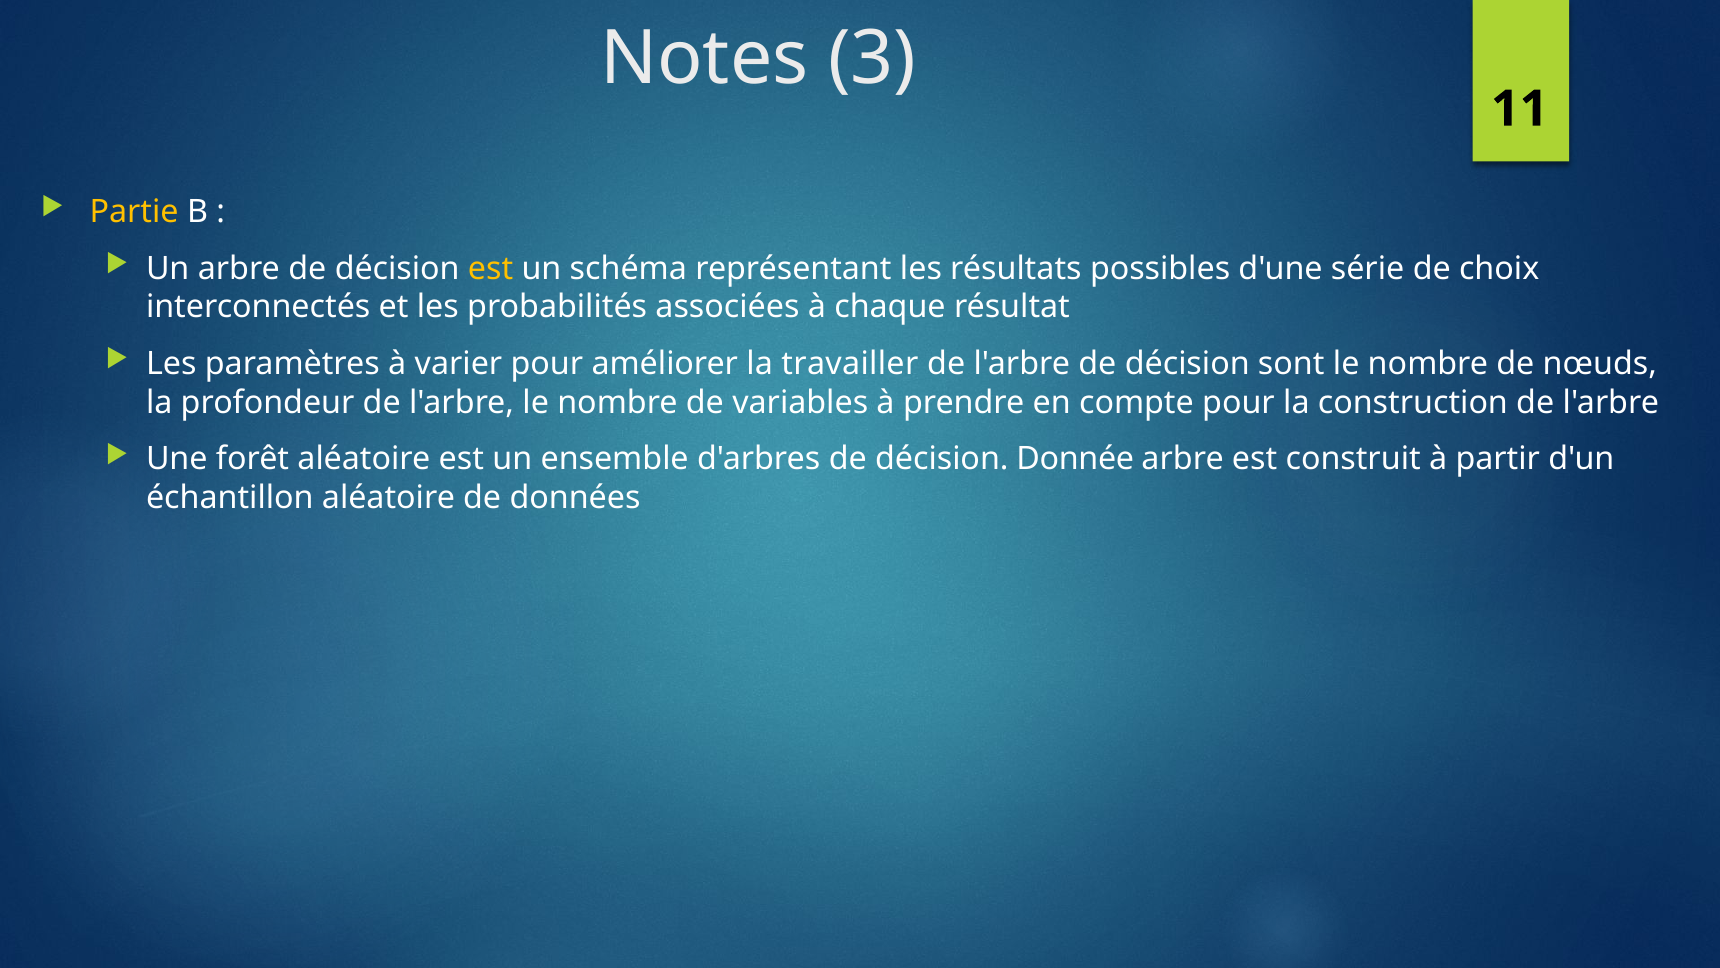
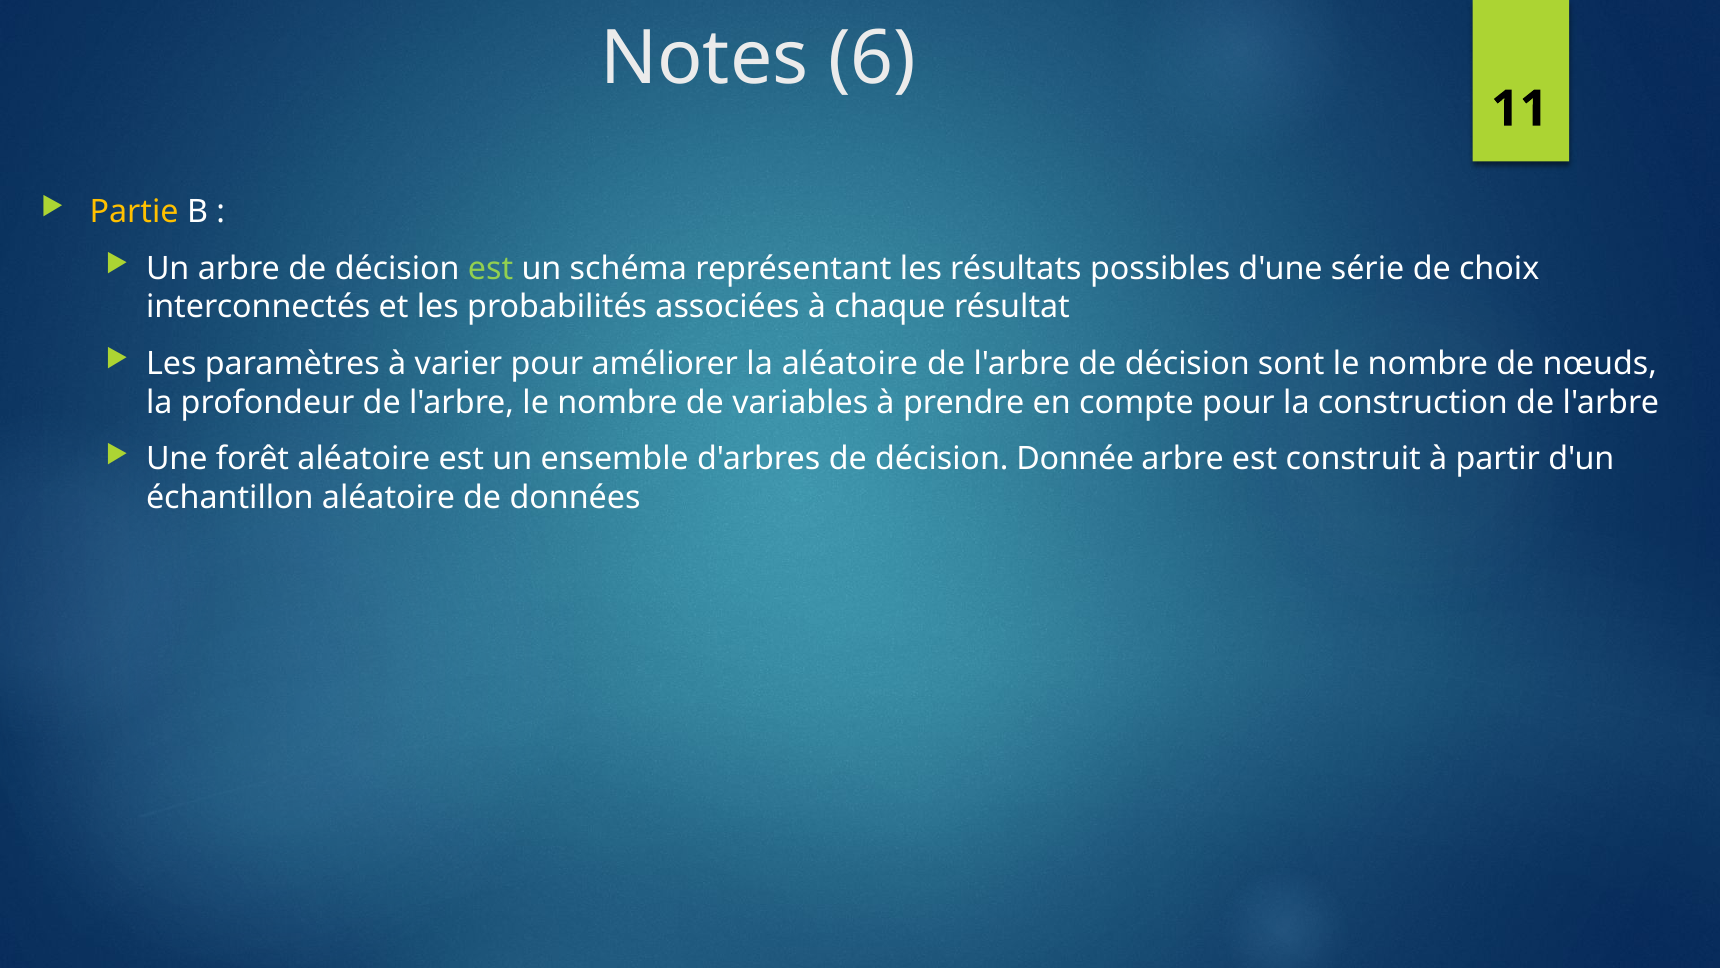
3: 3 -> 6
est at (491, 268) colour: yellow -> light green
la travailler: travailler -> aléatoire
